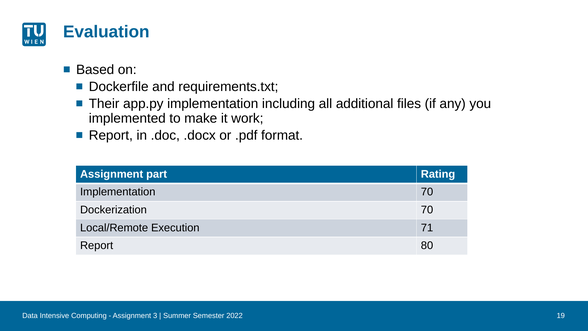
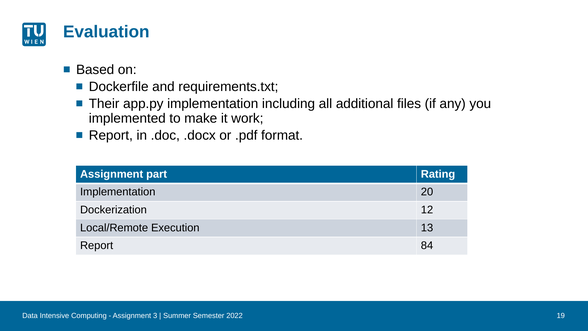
Implementation 70: 70 -> 20
Dockerization 70: 70 -> 12
71: 71 -> 13
80: 80 -> 84
